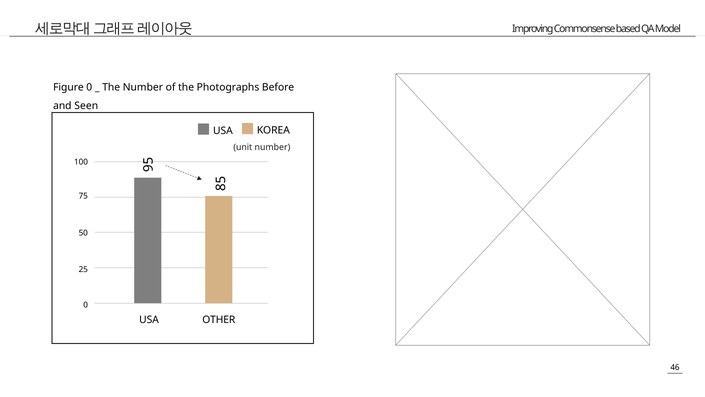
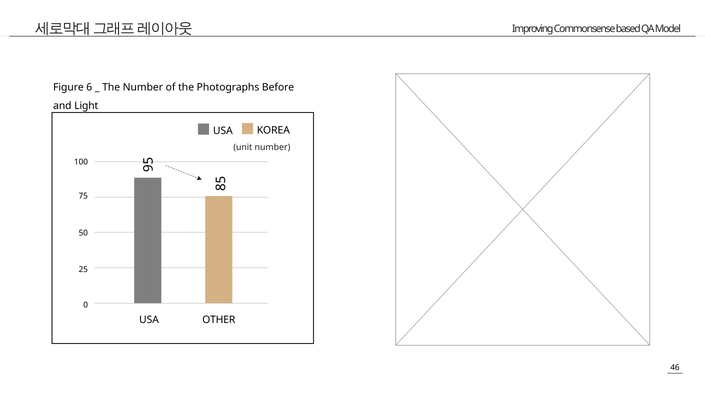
Figure 0: 0 -> 6
Seen: Seen -> Light
